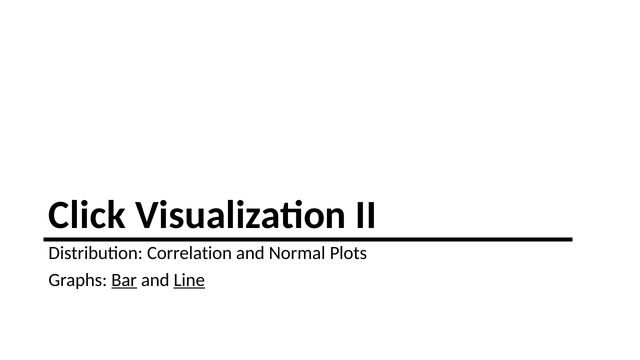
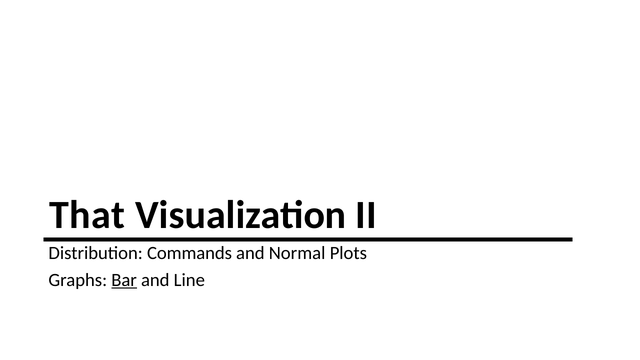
Click: Click -> That
Correlation: Correlation -> Commands
Line underline: present -> none
